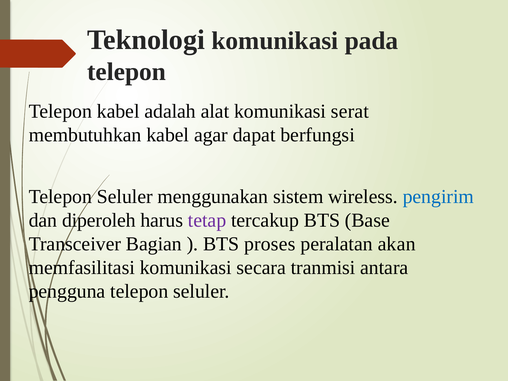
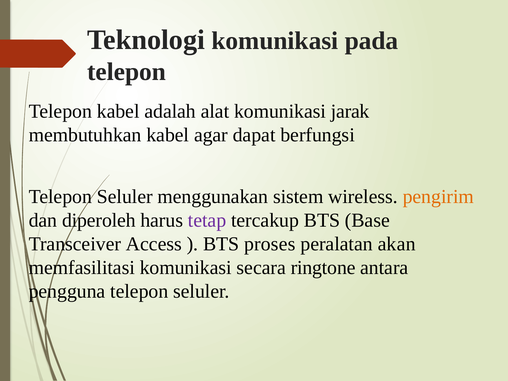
serat: serat -> jarak
pengirim colour: blue -> orange
Bagian: Bagian -> Access
tranmisi: tranmisi -> ringtone
